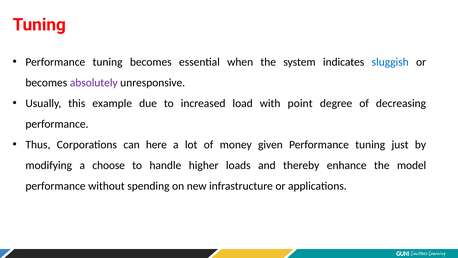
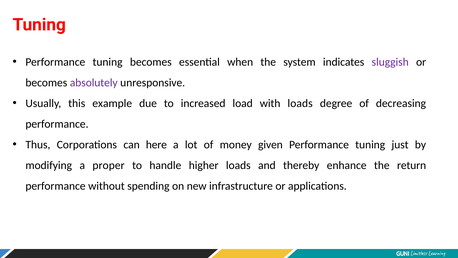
sluggish colour: blue -> purple
with point: point -> loads
choose: choose -> proper
model: model -> return
